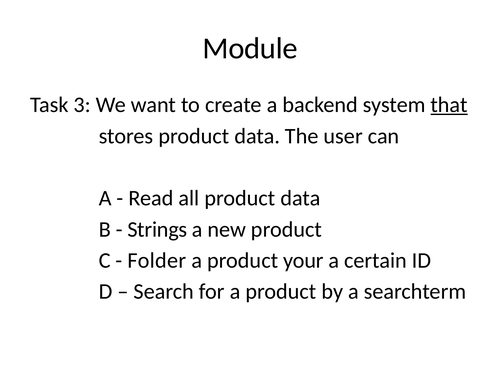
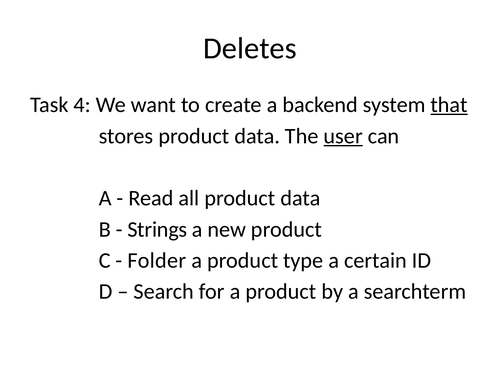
Module: Module -> Deletes
3: 3 -> 4
user underline: none -> present
your: your -> type
